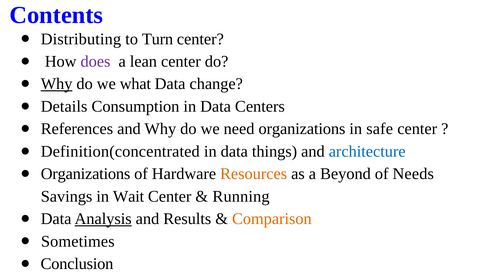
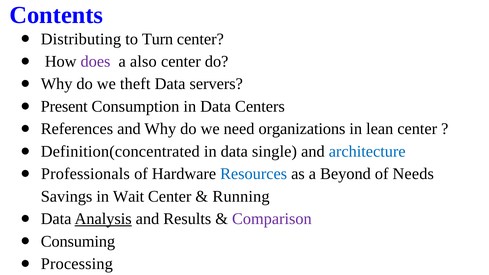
lean: lean -> also
Why at (57, 84) underline: present -> none
what: what -> theft
change: change -> servers
Details: Details -> Present
safe: safe -> lean
things: things -> single
Organizations at (86, 174): Organizations -> Professionals
Resources colour: orange -> blue
Comparison colour: orange -> purple
Sometimes: Sometimes -> Consuming
Conclusion: Conclusion -> Processing
